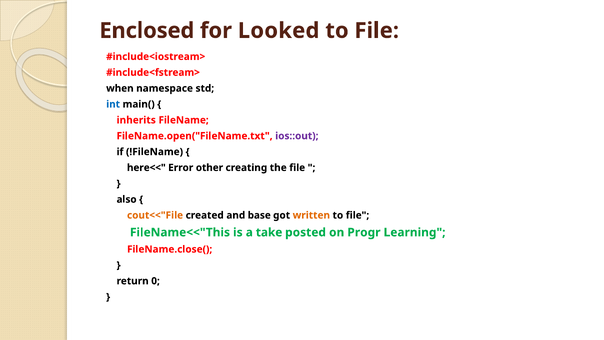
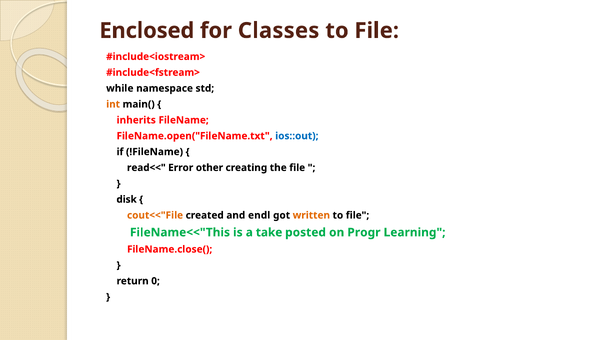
Looked: Looked -> Classes
when: when -> while
int colour: blue -> orange
ios::out colour: purple -> blue
here<<: here<< -> read<<
also: also -> disk
base: base -> endl
